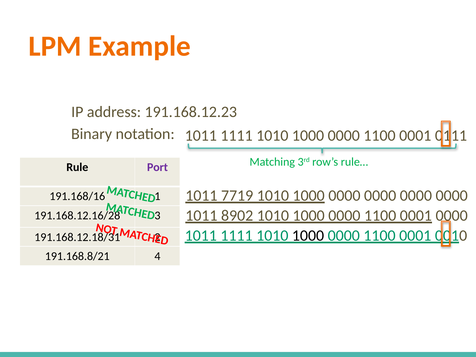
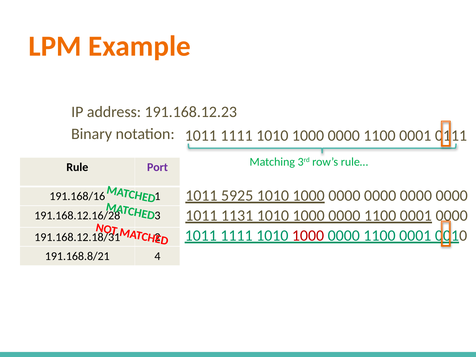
7719: 7719 -> 5925
8902: 8902 -> 1131
1000 at (308, 236) colour: black -> red
